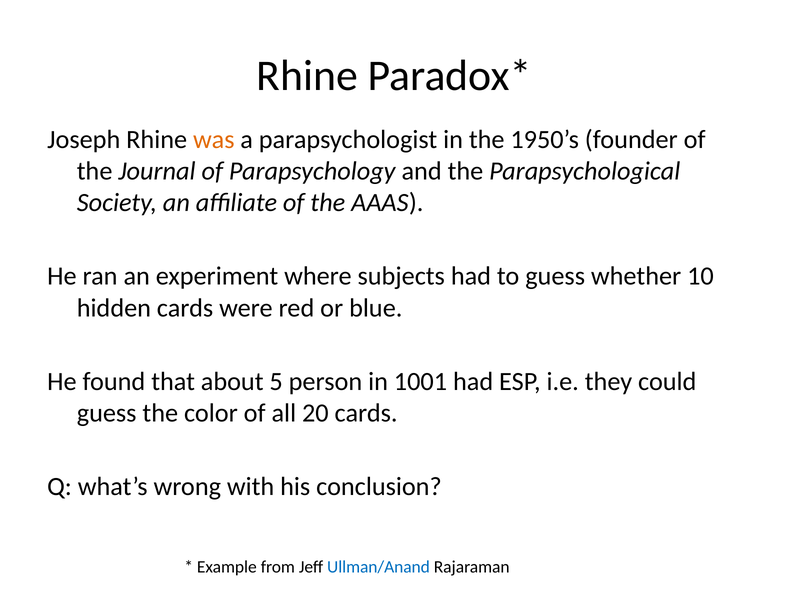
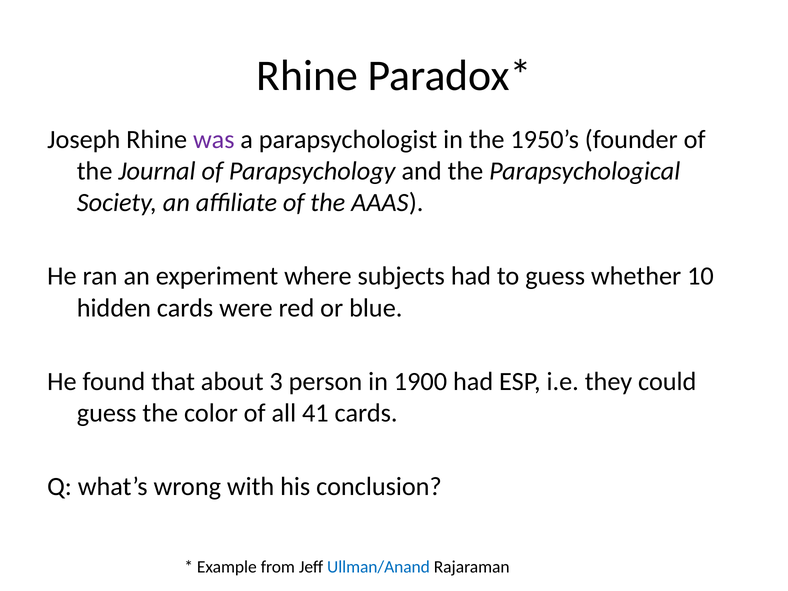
was colour: orange -> purple
5: 5 -> 3
1001: 1001 -> 1900
20: 20 -> 41
